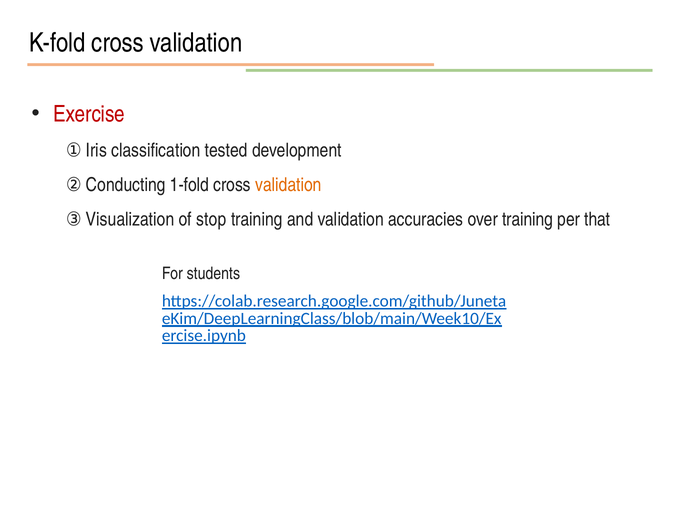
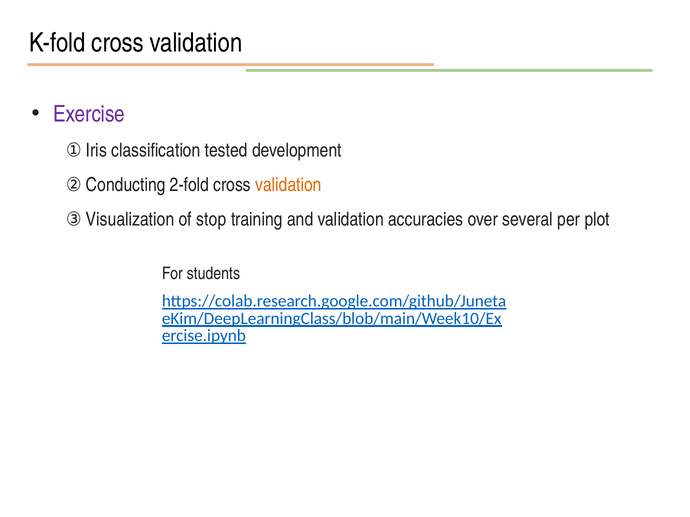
Exercise colour: red -> purple
1-fold: 1-fold -> 2-fold
over training: training -> several
that: that -> plot
